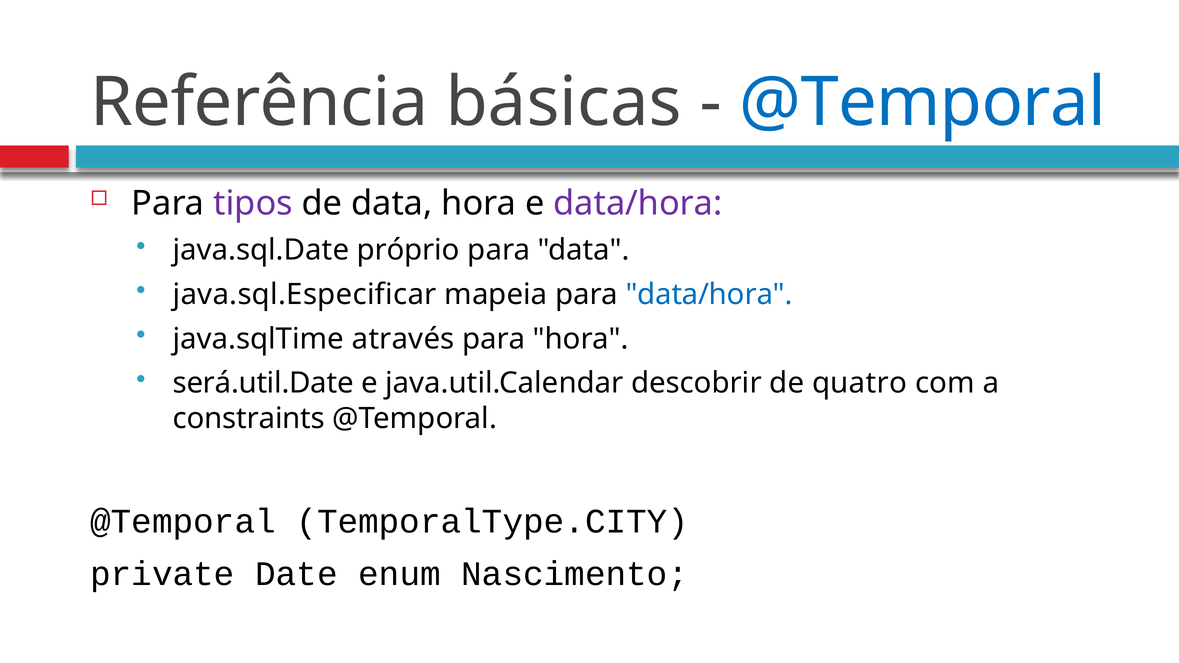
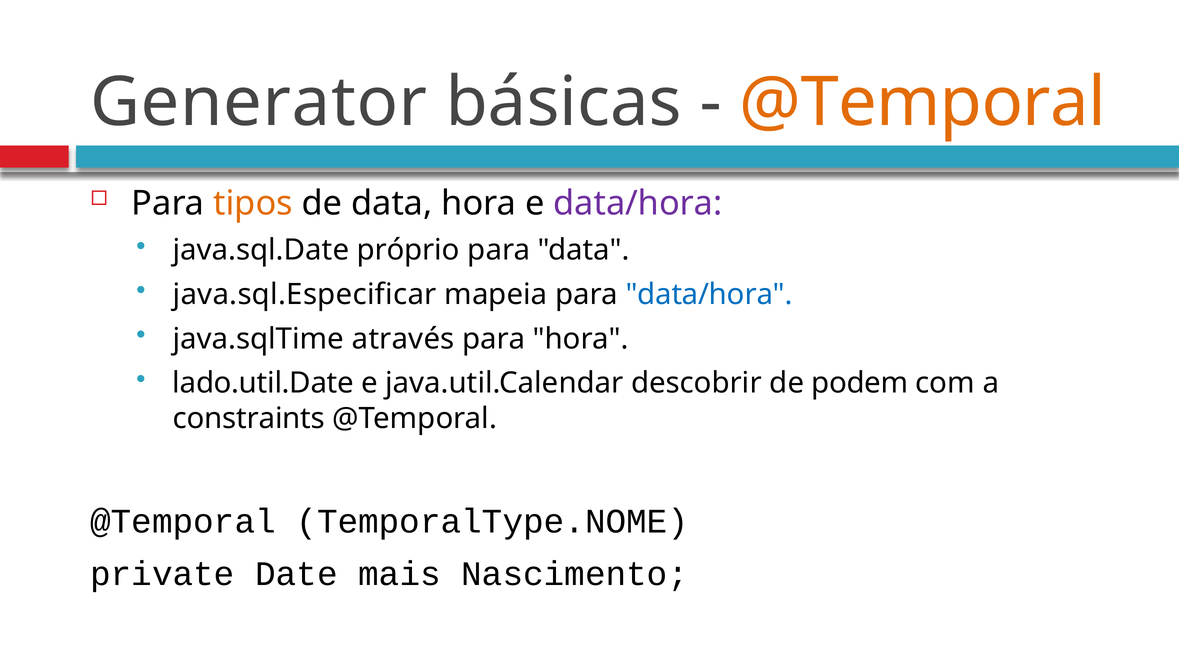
Referência: Referência -> Generator
@Temporal at (923, 103) colour: blue -> orange
tipos colour: purple -> orange
será.util.Date: será.util.Date -> lado.util.Date
quatro: quatro -> podem
TemporalType.CITY: TemporalType.CITY -> TemporalType.NOME
enum: enum -> mais
